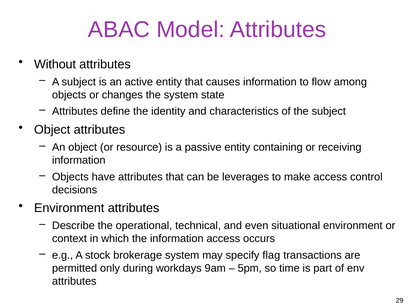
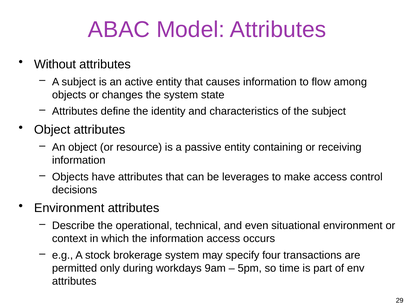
flag: flag -> four
